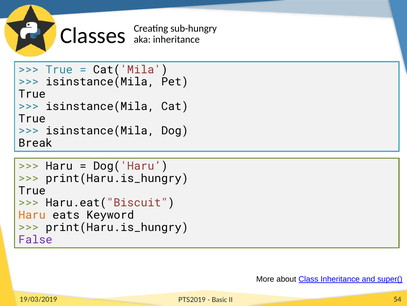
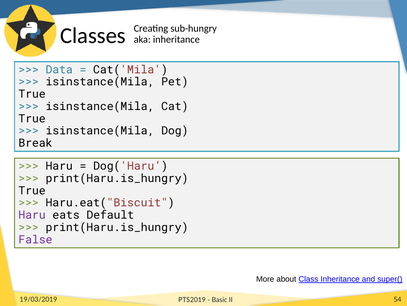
True at (59, 69): True -> Data
Haru at (32, 215) colour: orange -> purple
Keyword: Keyword -> Default
